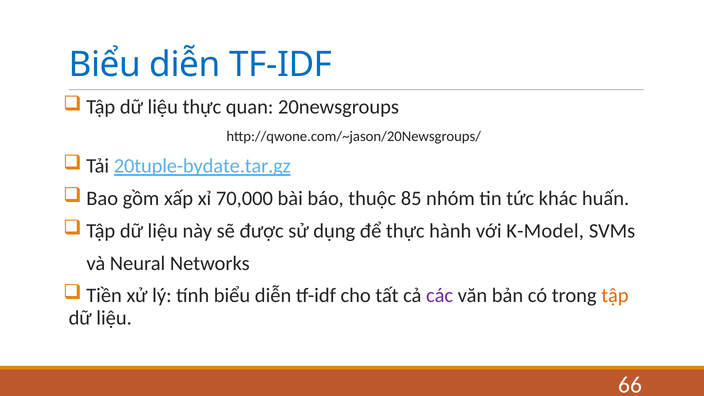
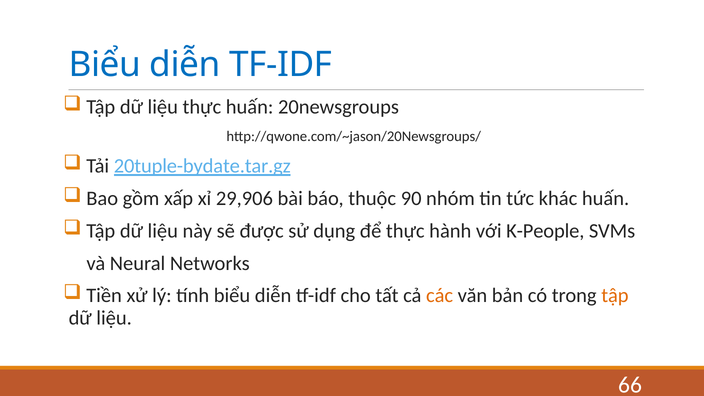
thực quan: quan -> huấn
70,000: 70,000 -> 29,906
85: 85 -> 90
K-Model: K-Model -> K-People
các colour: purple -> orange
